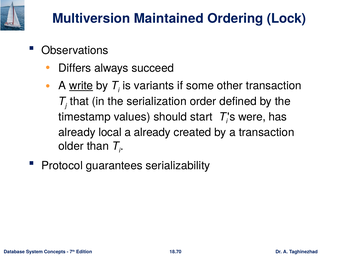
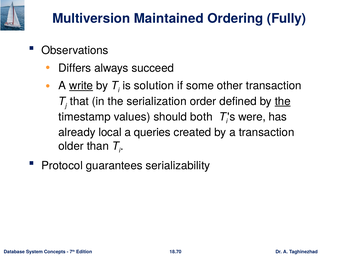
Lock: Lock -> Fully
variants: variants -> solution
the at (283, 101) underline: none -> present
start: start -> both
a already: already -> queries
